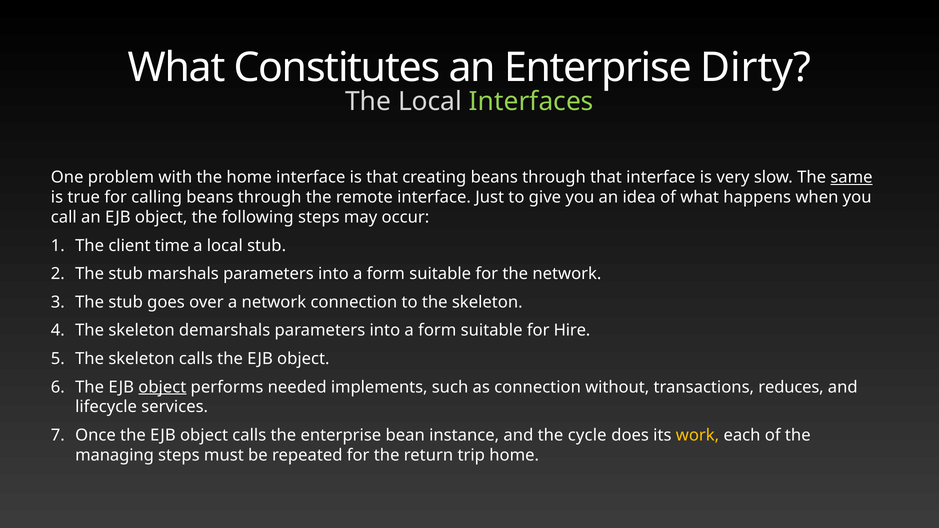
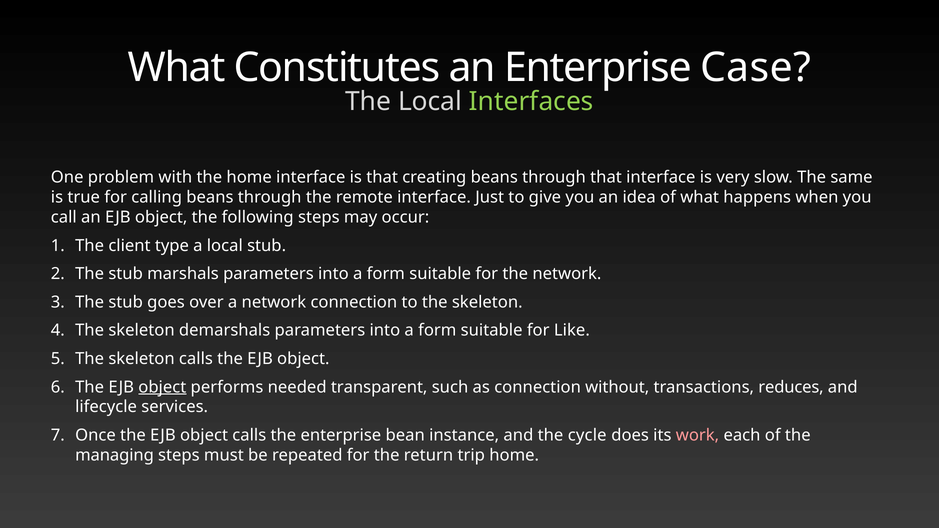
Dirty: Dirty -> Case
same underline: present -> none
time: time -> type
Hire: Hire -> Like
implements: implements -> transparent
work colour: yellow -> pink
